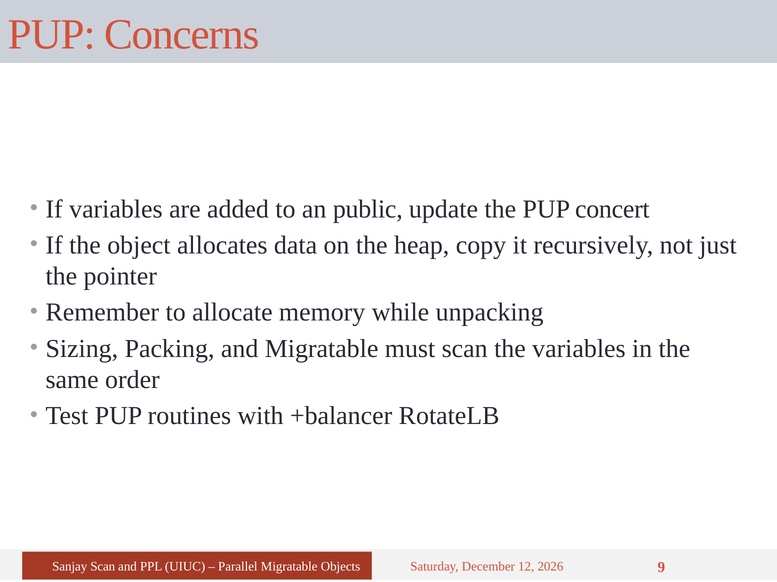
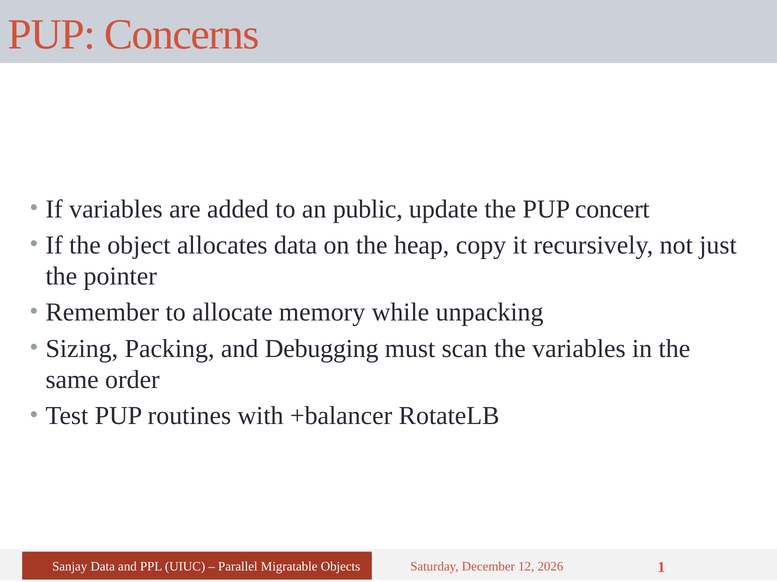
and Migratable: Migratable -> Debugging
Sanjay Scan: Scan -> Data
9: 9 -> 1
